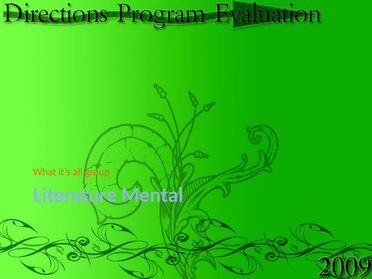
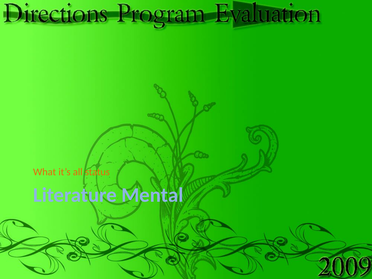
group: group -> status
